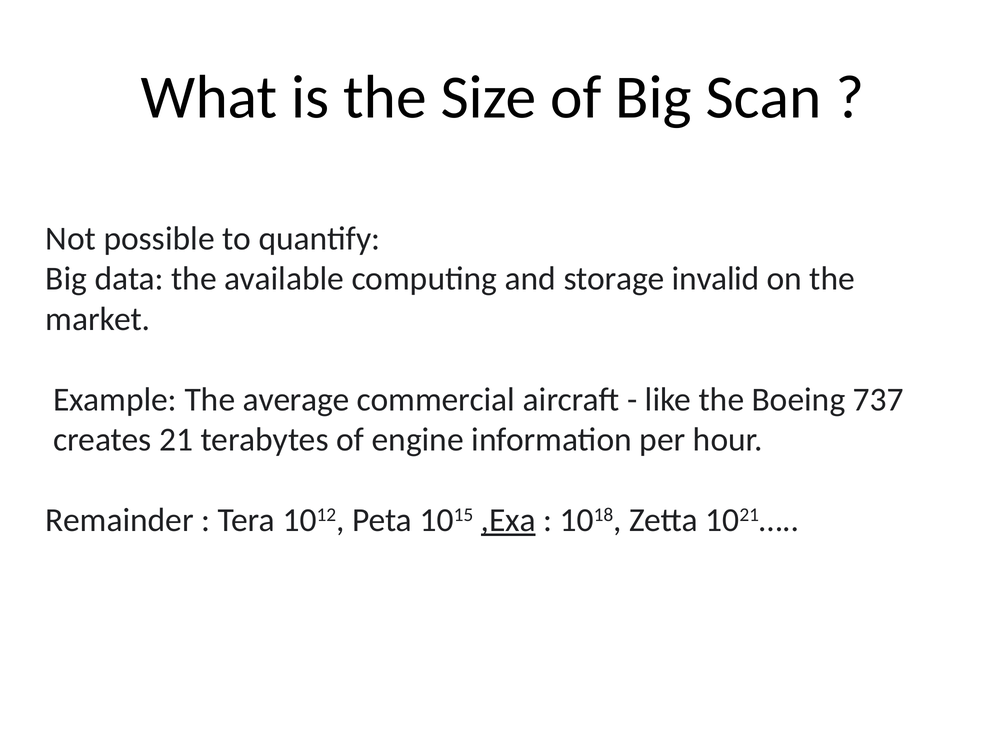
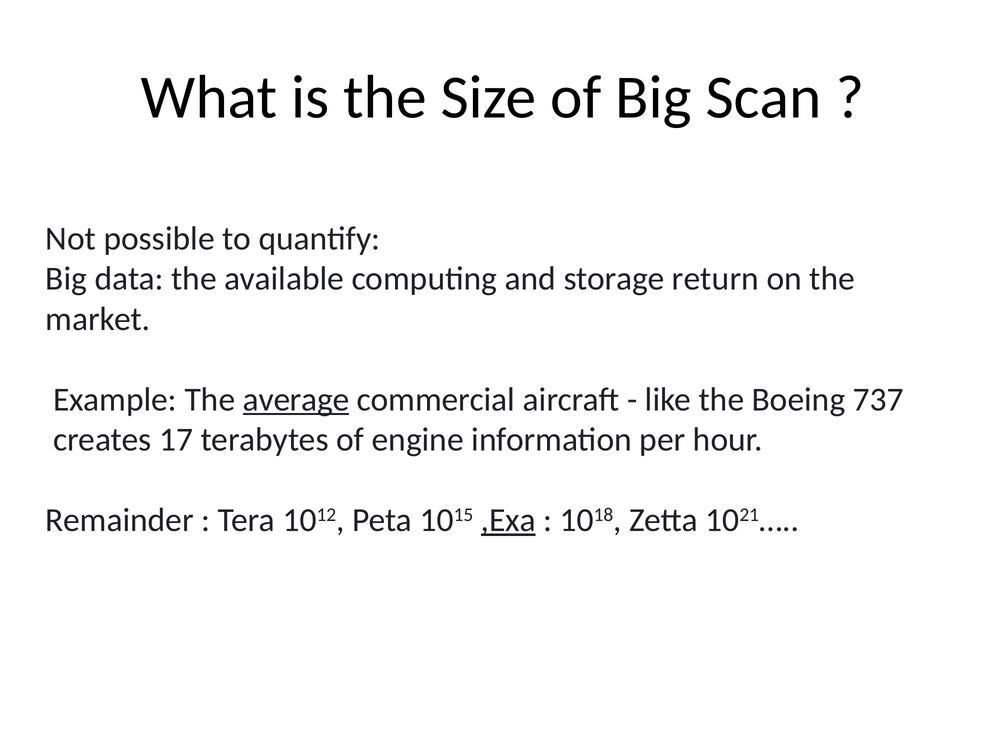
invalid: invalid -> return
average underline: none -> present
21: 21 -> 17
